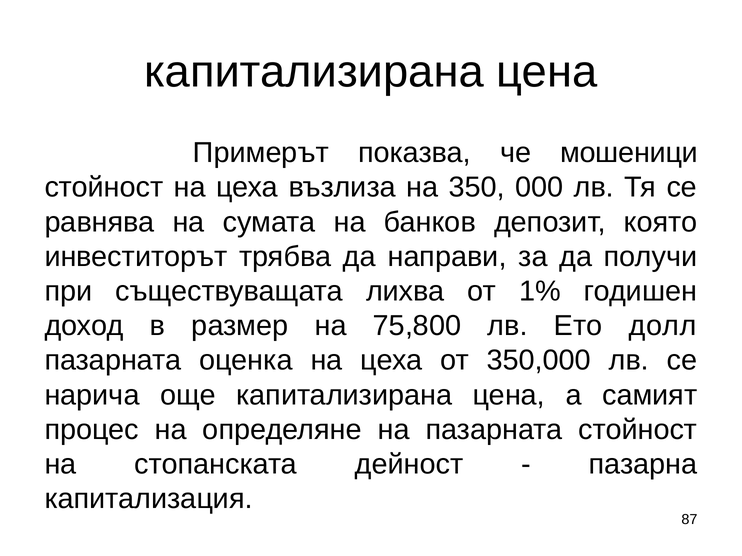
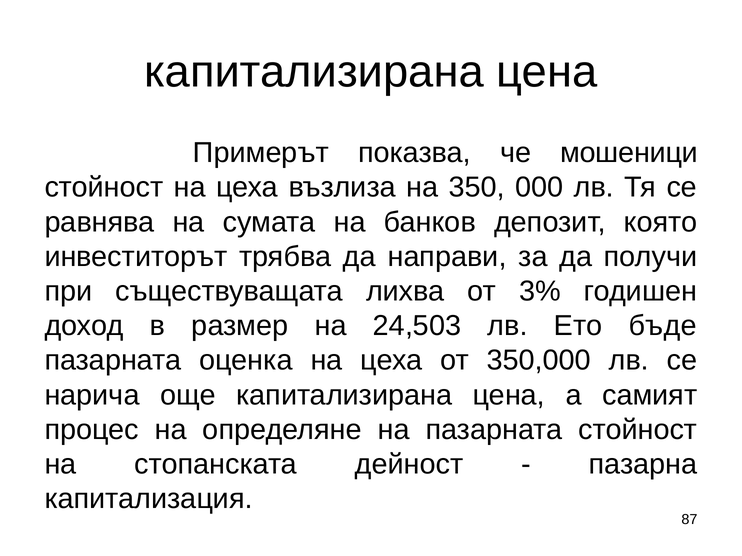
1%: 1% -> 3%
75,800: 75,800 -> 24,503
долл: долл -> бъде
